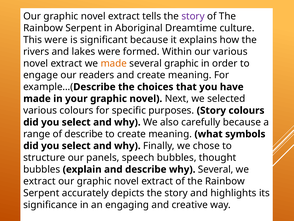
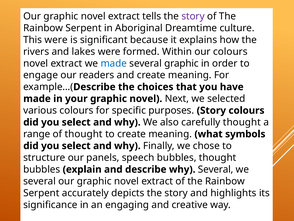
our various: various -> colours
made at (114, 63) colour: orange -> blue
carefully because: because -> thought
of describe: describe -> thought
extract at (39, 181): extract -> several
